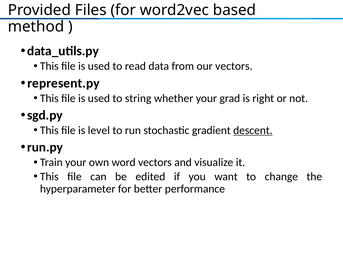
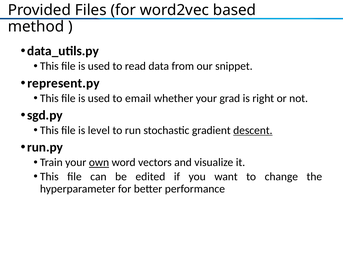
our vectors: vectors -> snippet
string: string -> email
own underline: none -> present
